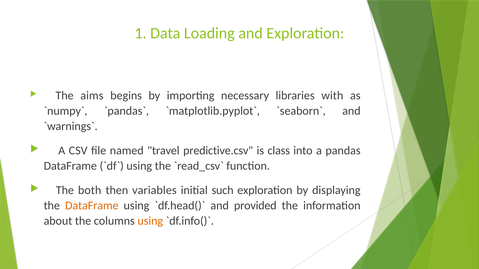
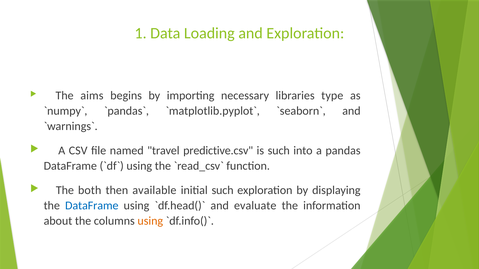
with: with -> type
is class: class -> such
variables: variables -> available
DataFrame at (92, 206) colour: orange -> blue
provided: provided -> evaluate
